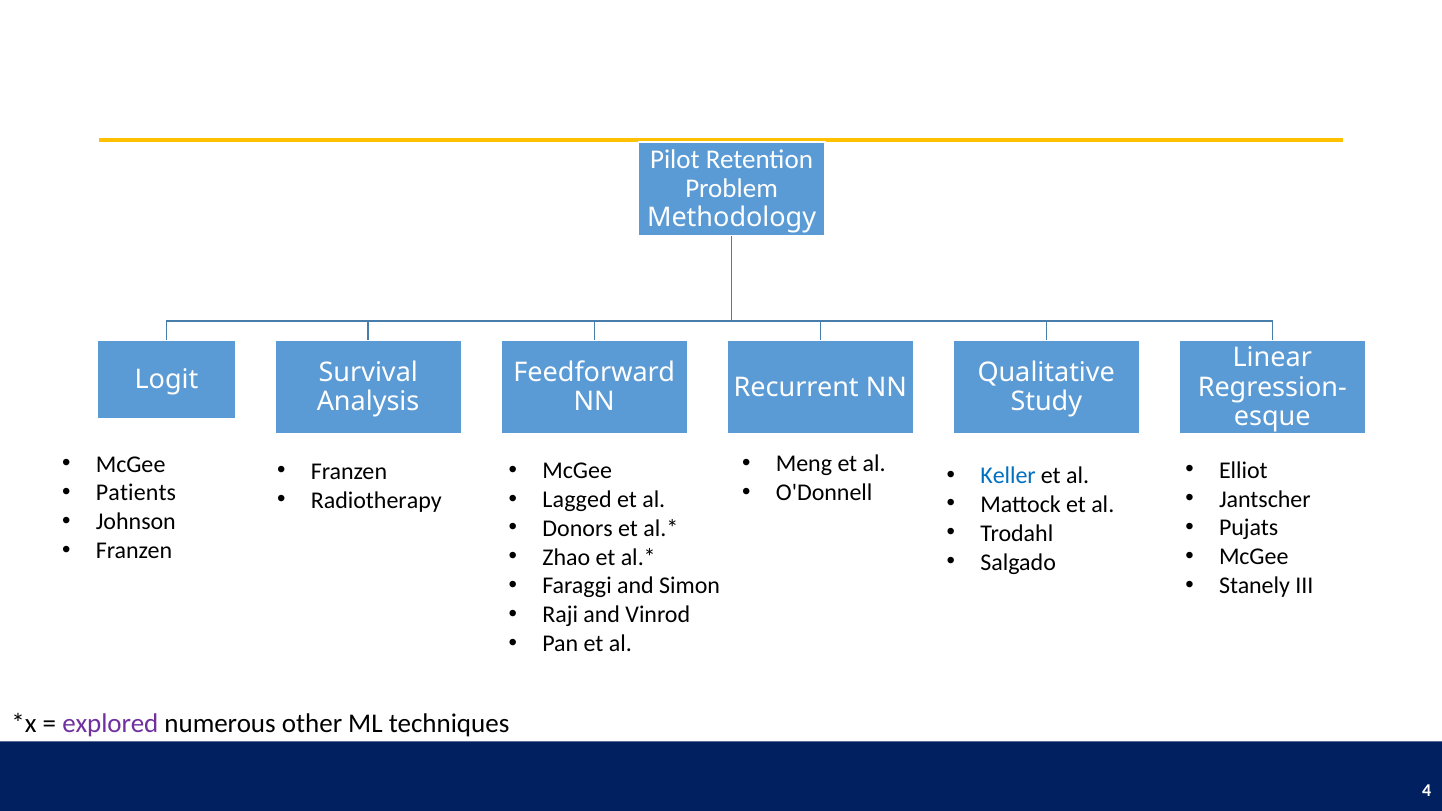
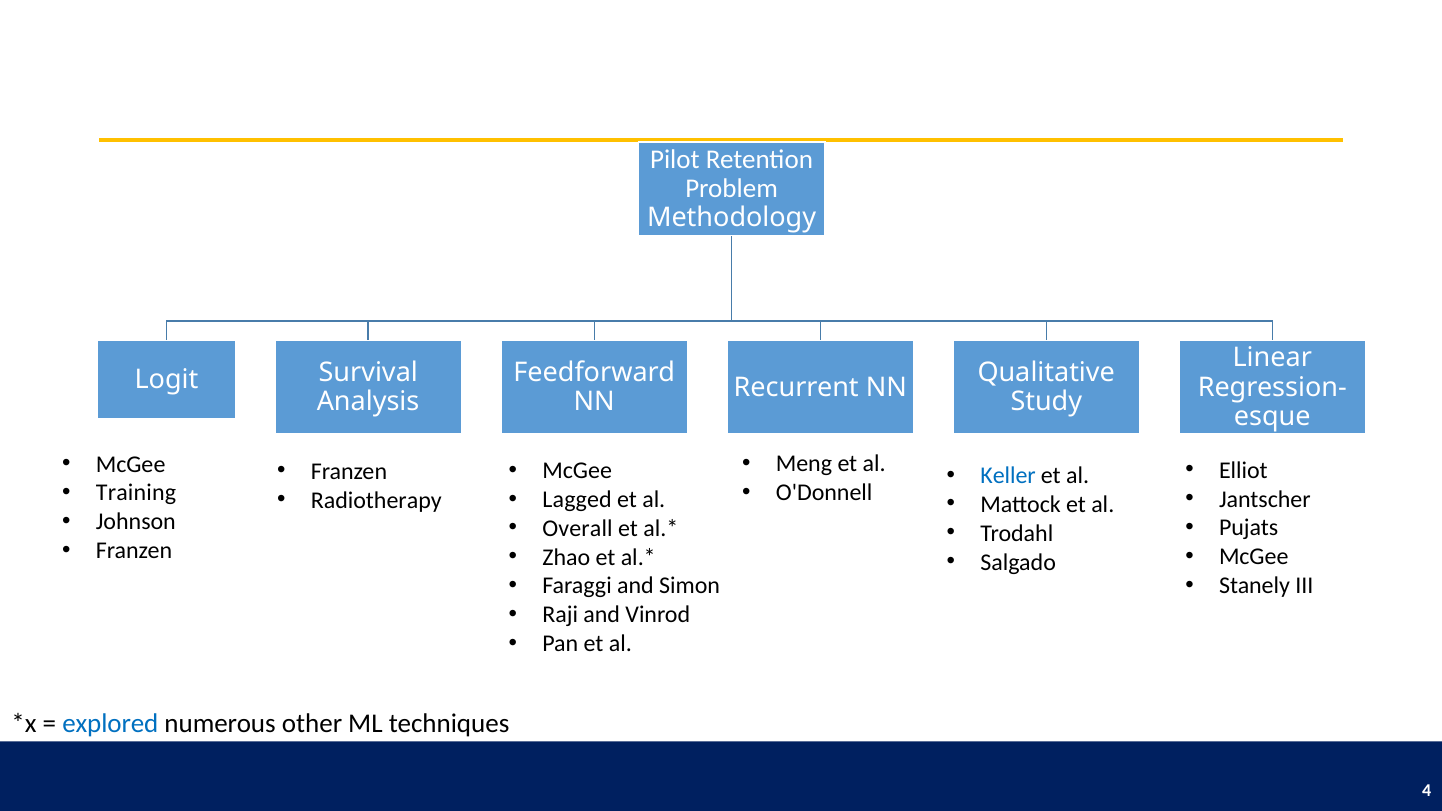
Patients: Patients -> Training
Donors: Donors -> Overall
explored colour: purple -> blue
